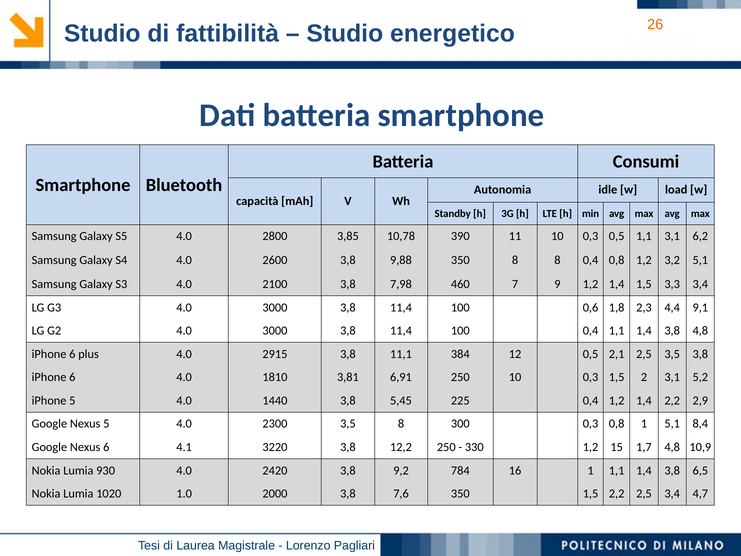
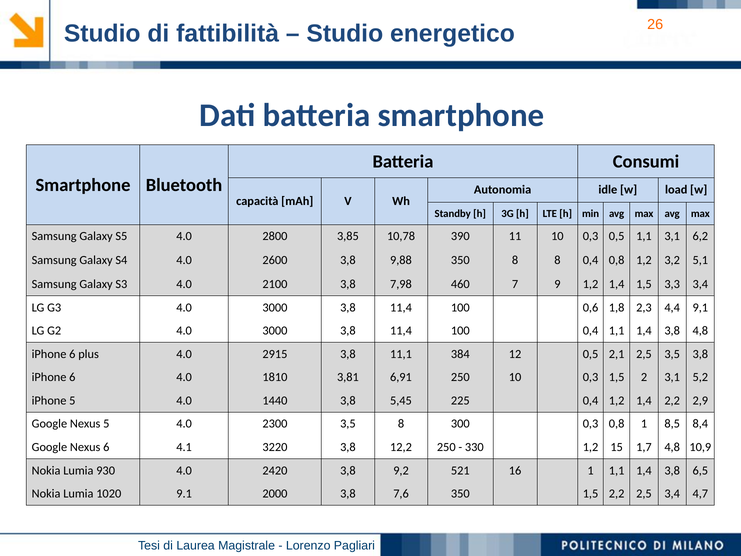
1 5,1: 5,1 -> 8,5
784: 784 -> 521
1.0: 1.0 -> 9.1
